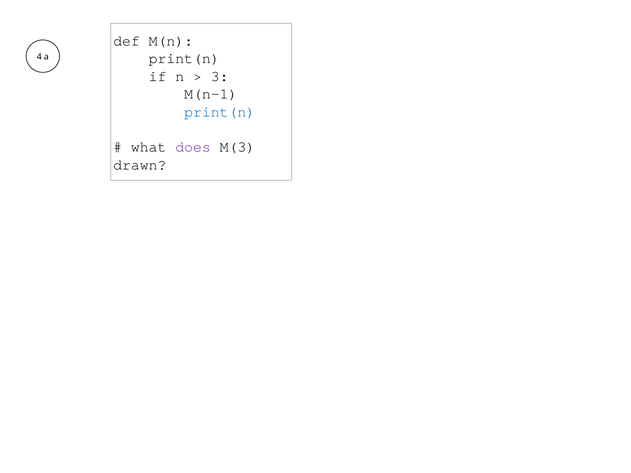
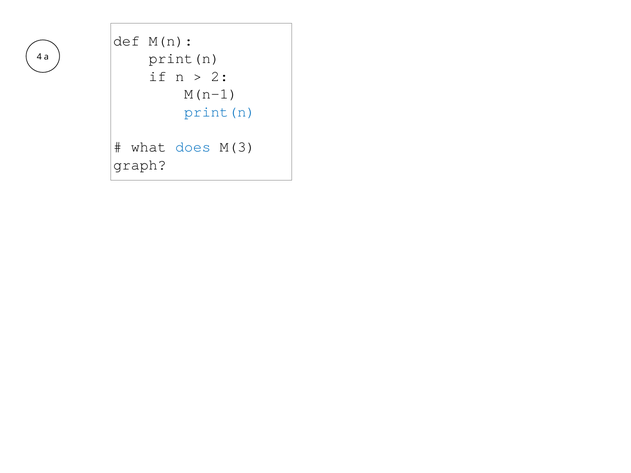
3: 3 -> 2
does colour: purple -> blue
drawn: drawn -> graph
